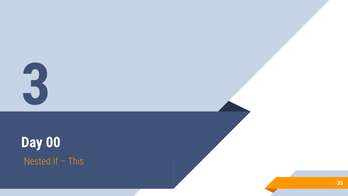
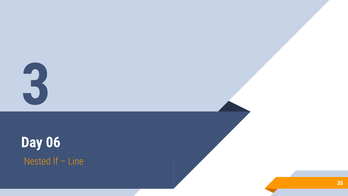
00: 00 -> 06
This: This -> Line
